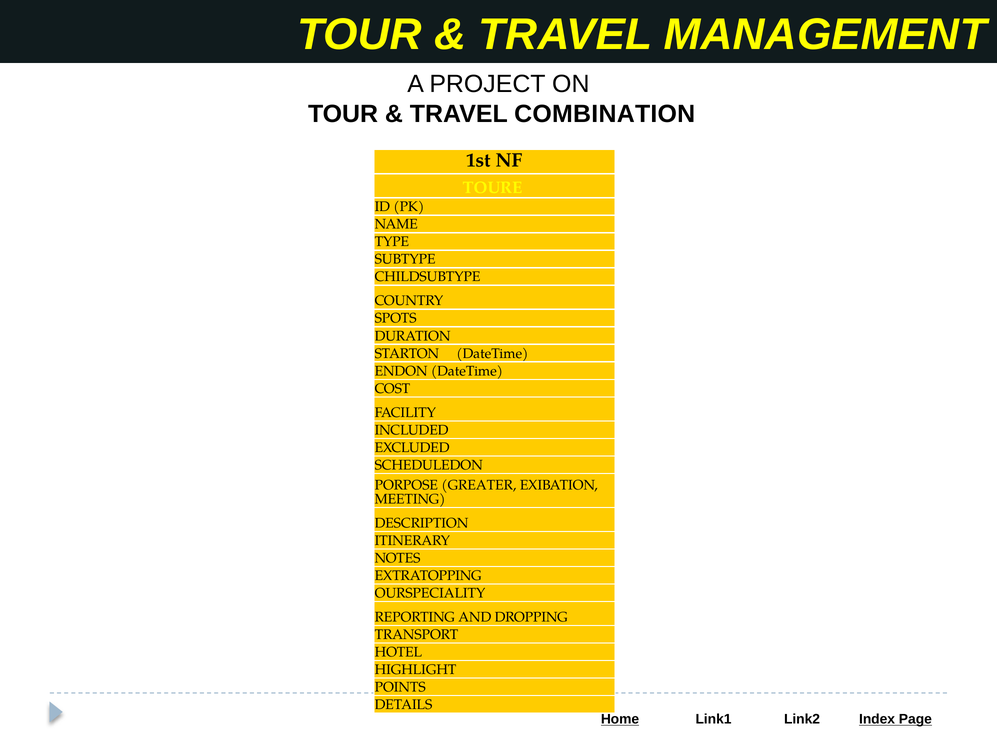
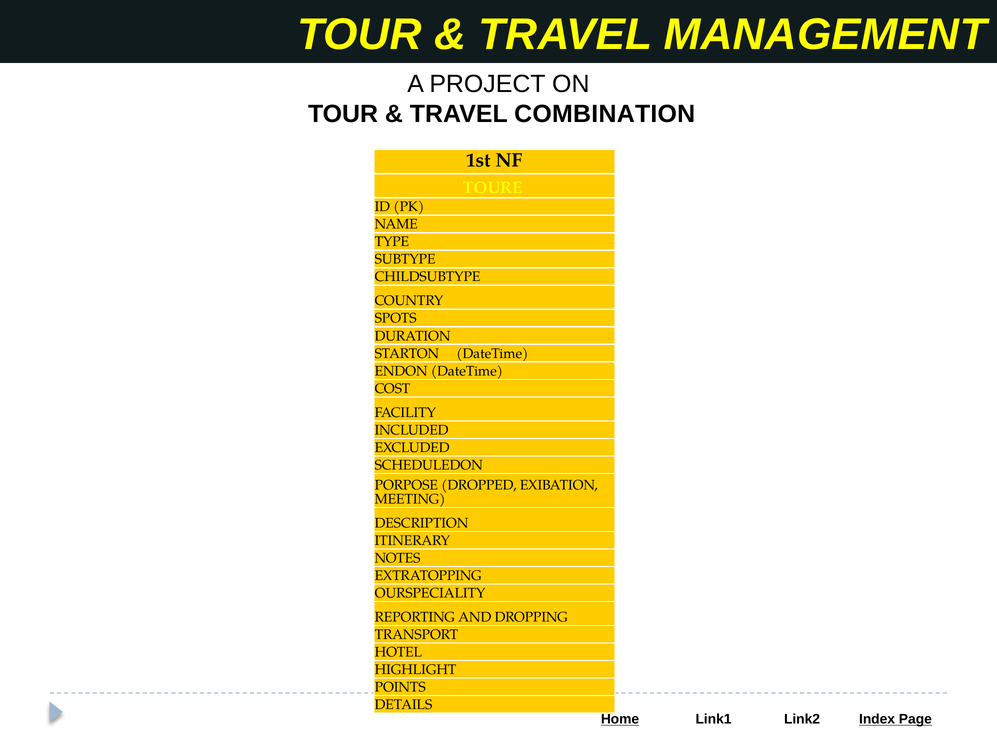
GREATER: GREATER -> DROPPED
